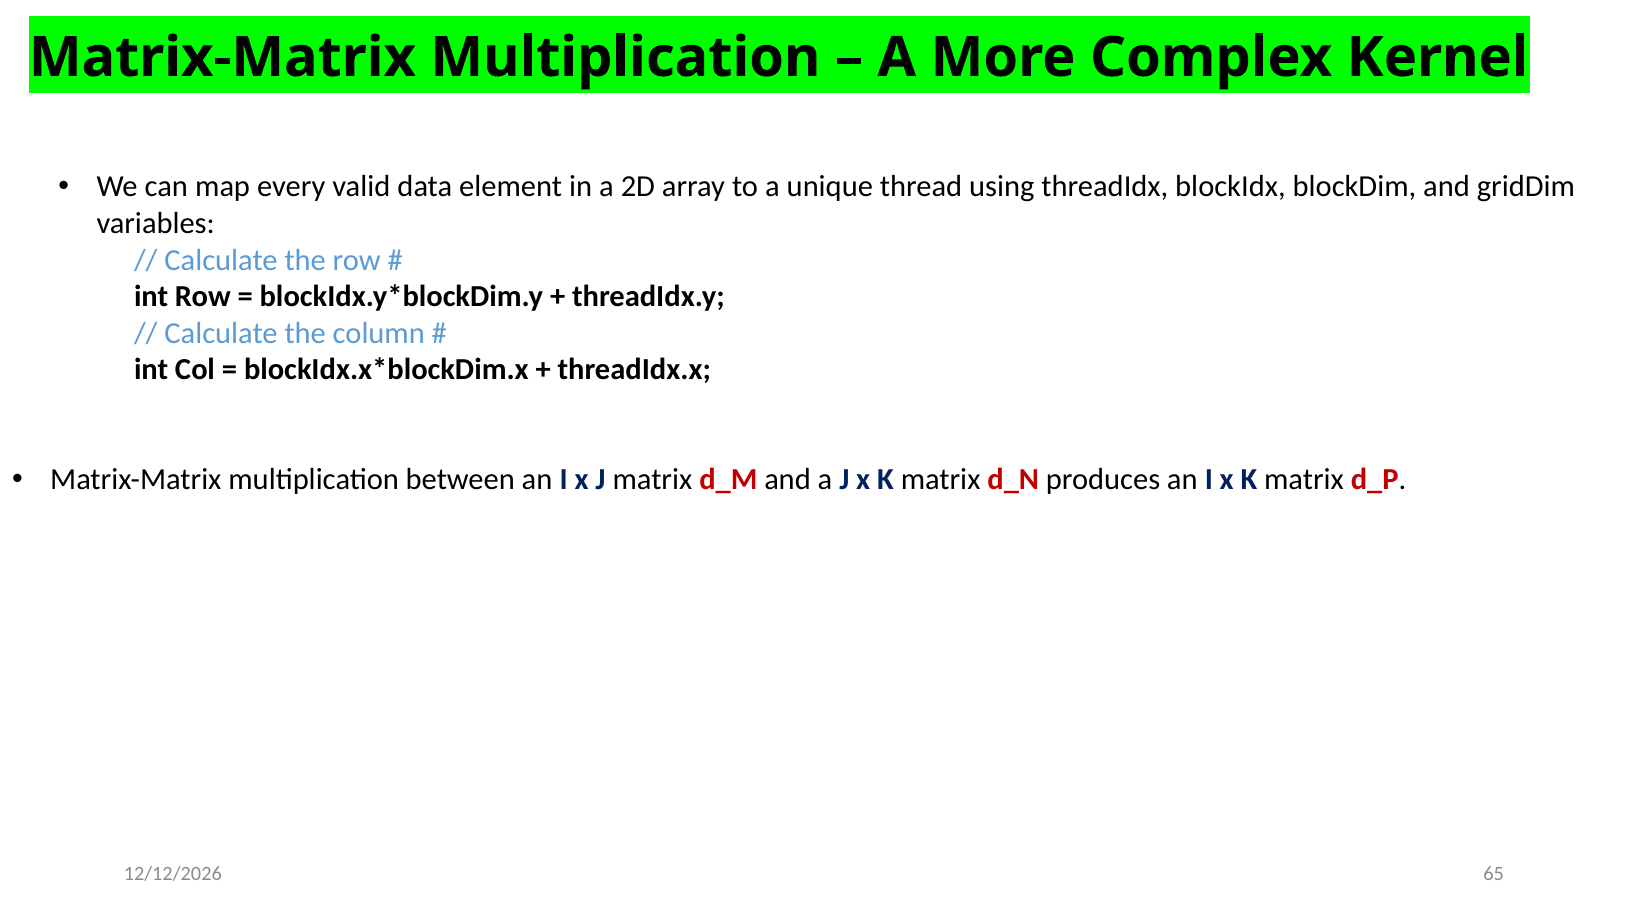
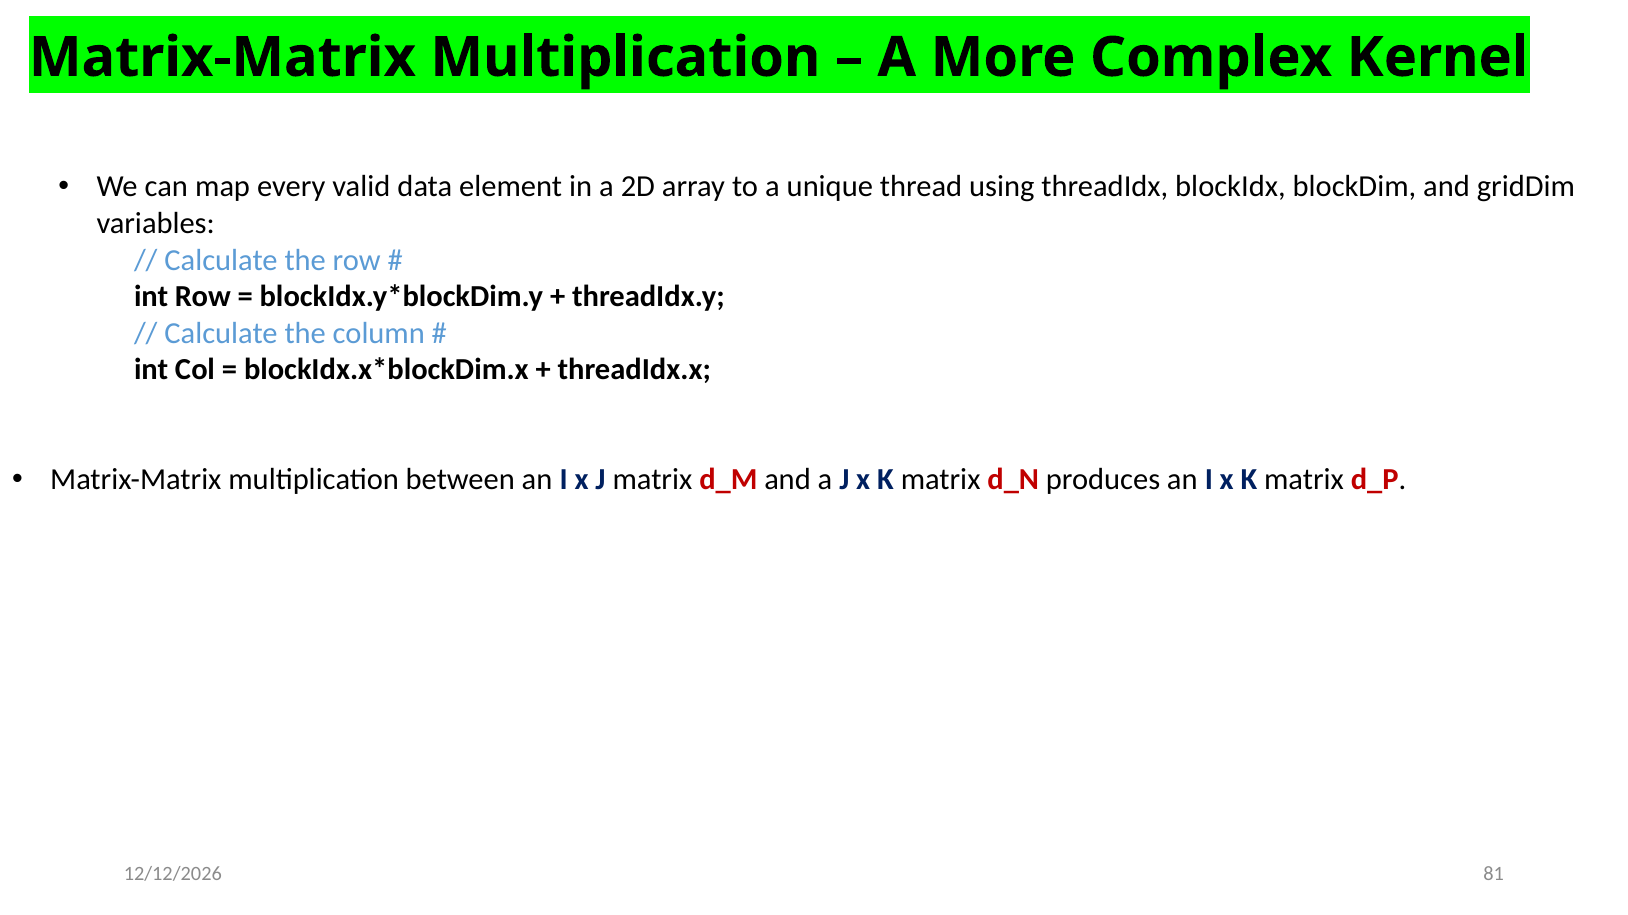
65: 65 -> 81
